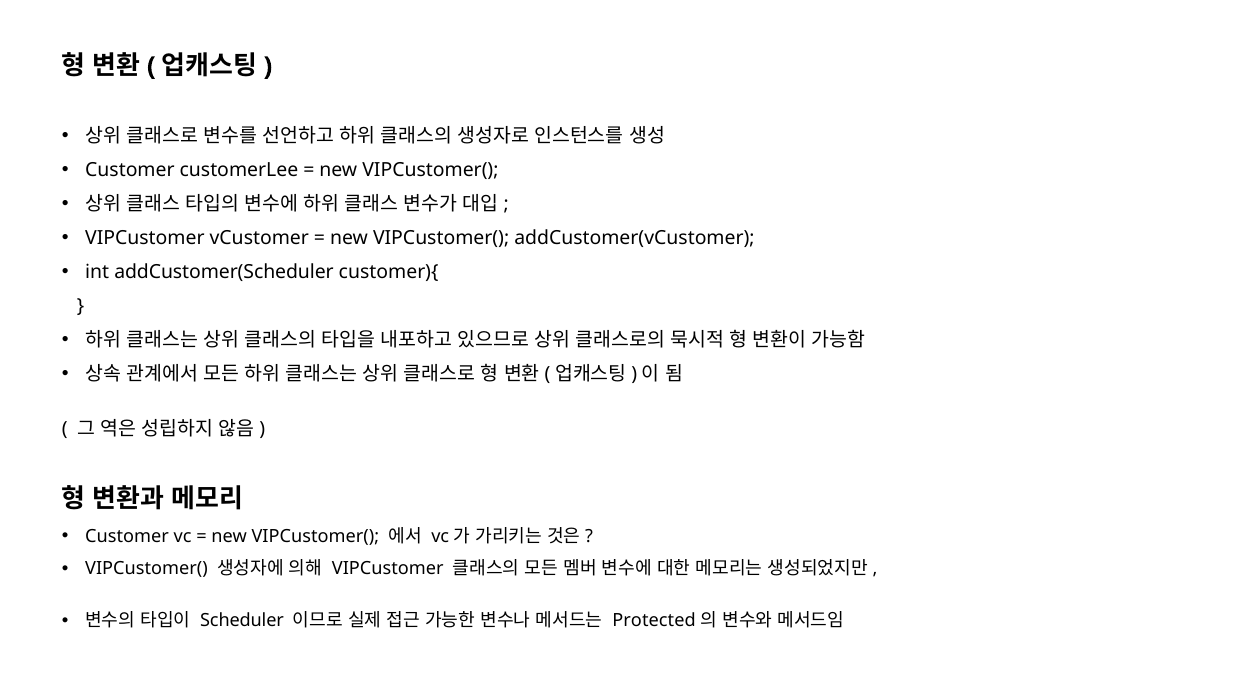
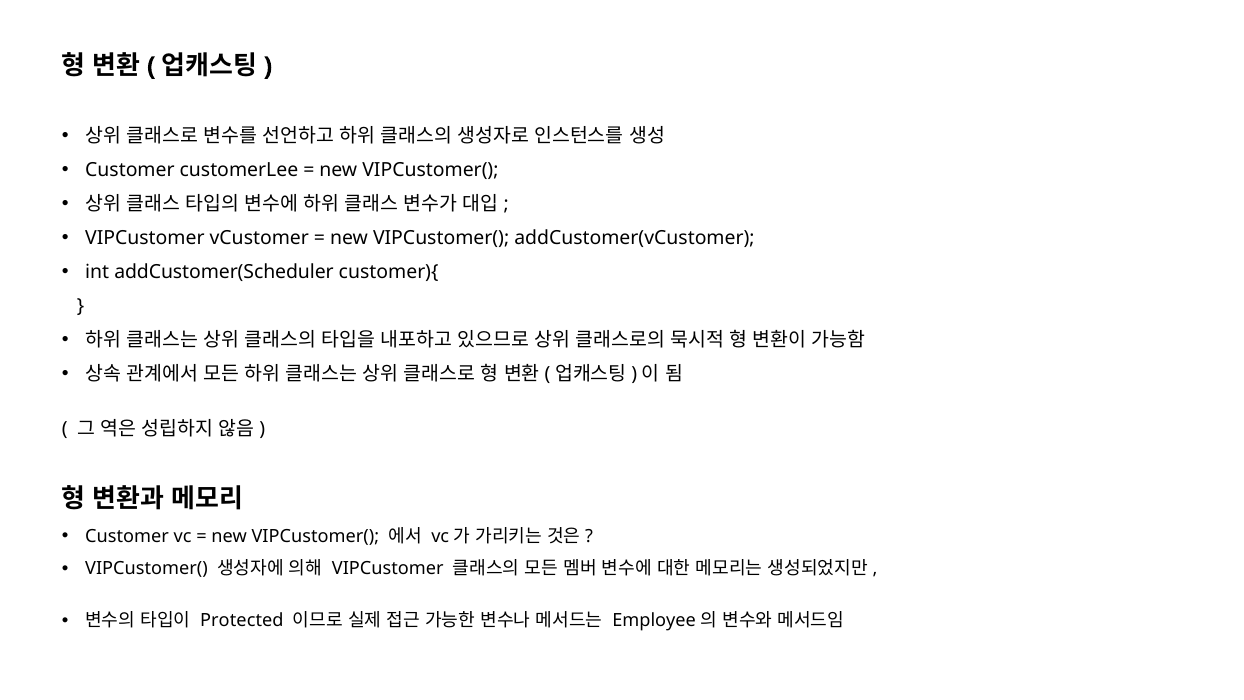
Scheduler: Scheduler -> Protected
Protected: Protected -> Employee
